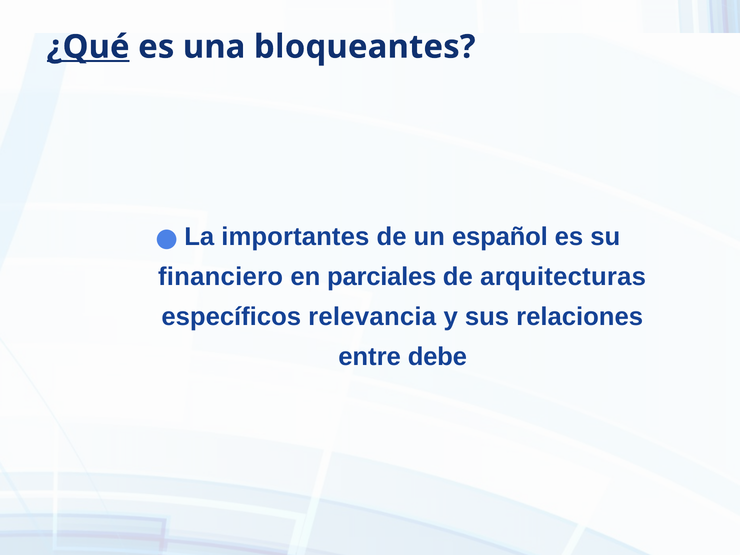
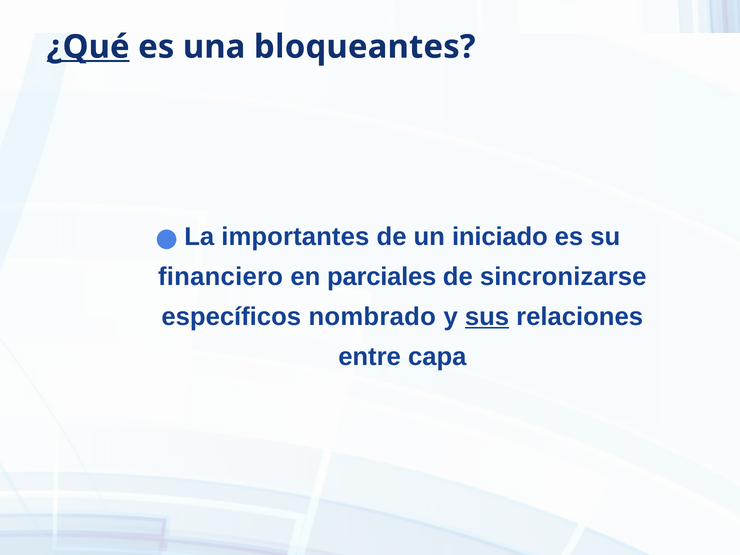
español: español -> iniciado
arquitecturas: arquitecturas -> sincronizarse
relevancia: relevancia -> nombrado
sus underline: none -> present
debe: debe -> capa
